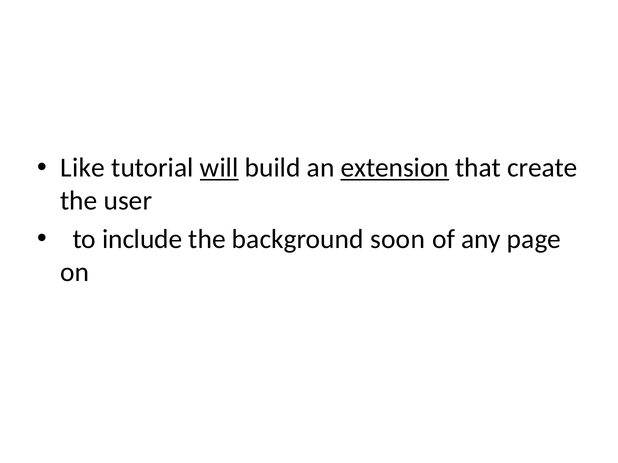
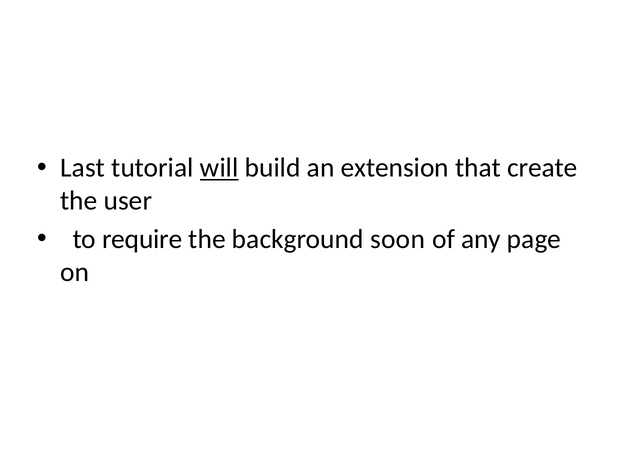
Like: Like -> Last
extension underline: present -> none
include: include -> require
